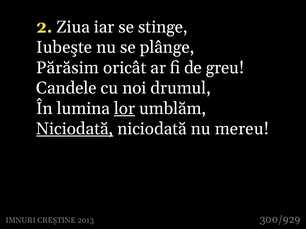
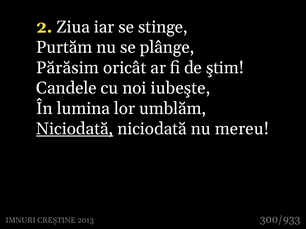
Iubeşte: Iubeşte -> Purtăm
greu: greu -> ştim
drumul: drumul -> iubeşte
lor underline: present -> none
300/929: 300/929 -> 300/933
